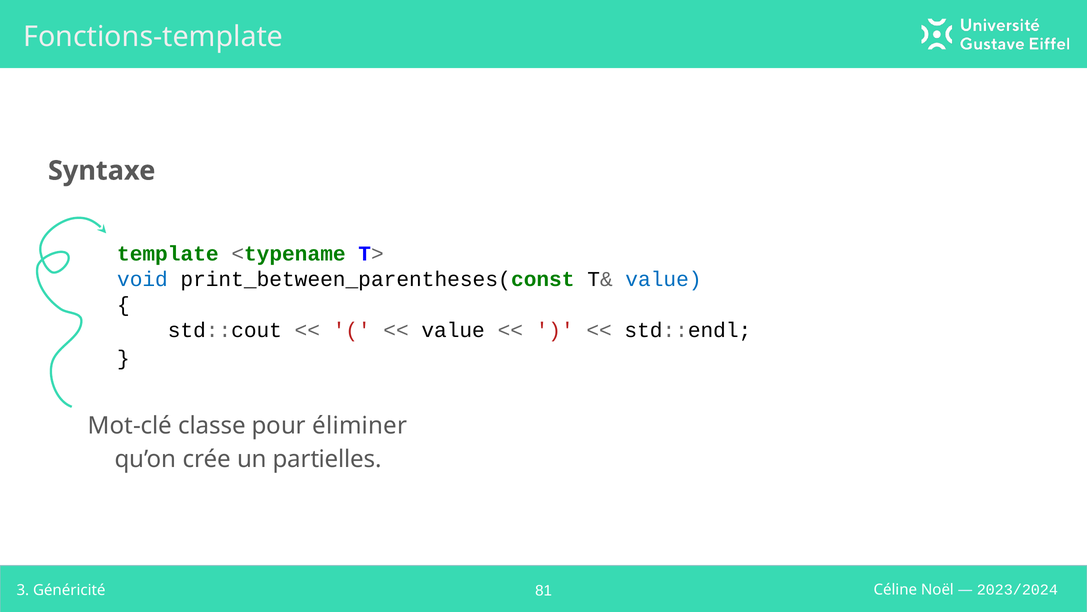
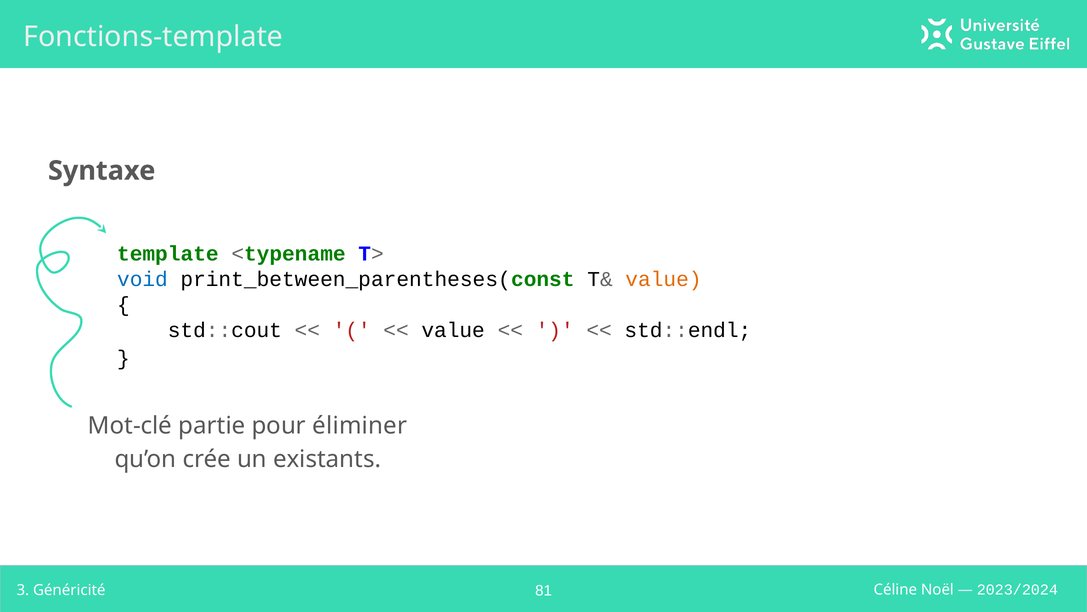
value at (663, 279) colour: blue -> orange
classe: classe -> partie
partielles: partielles -> existants
